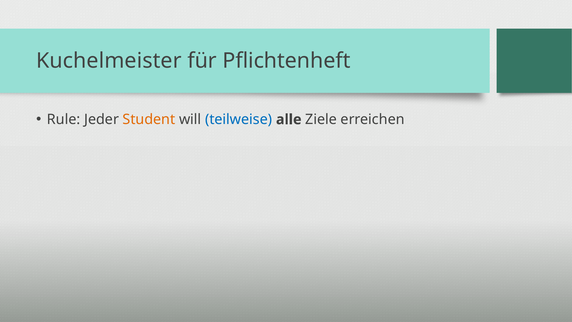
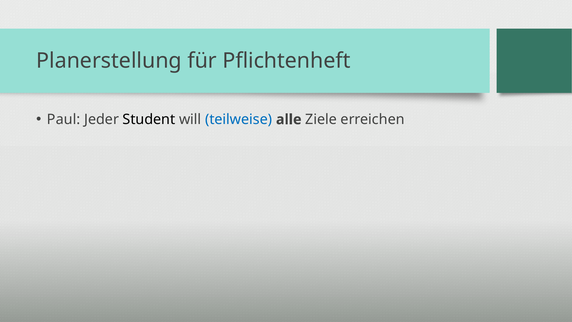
Kuchelmeister: Kuchelmeister -> Planerstellung
Rule: Rule -> Paul
Student colour: orange -> black
